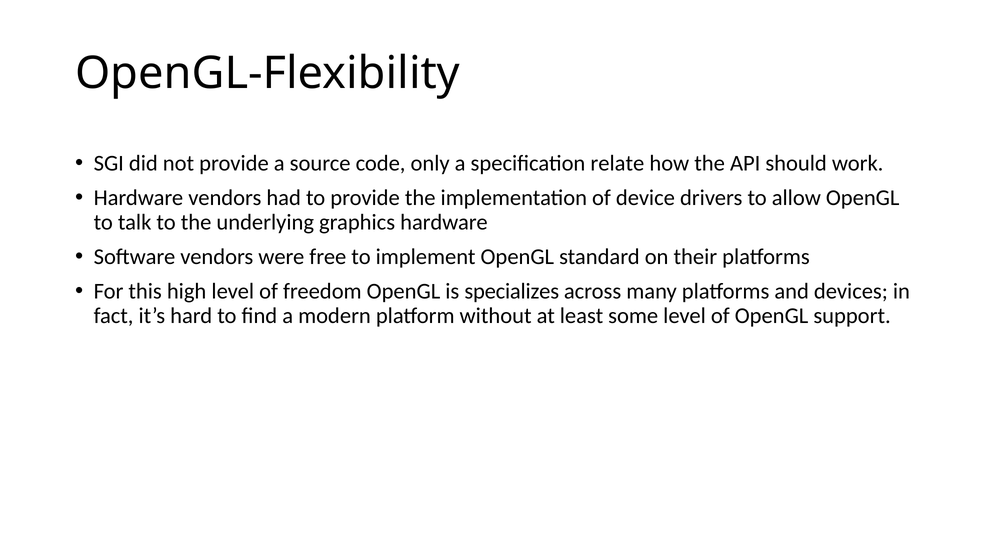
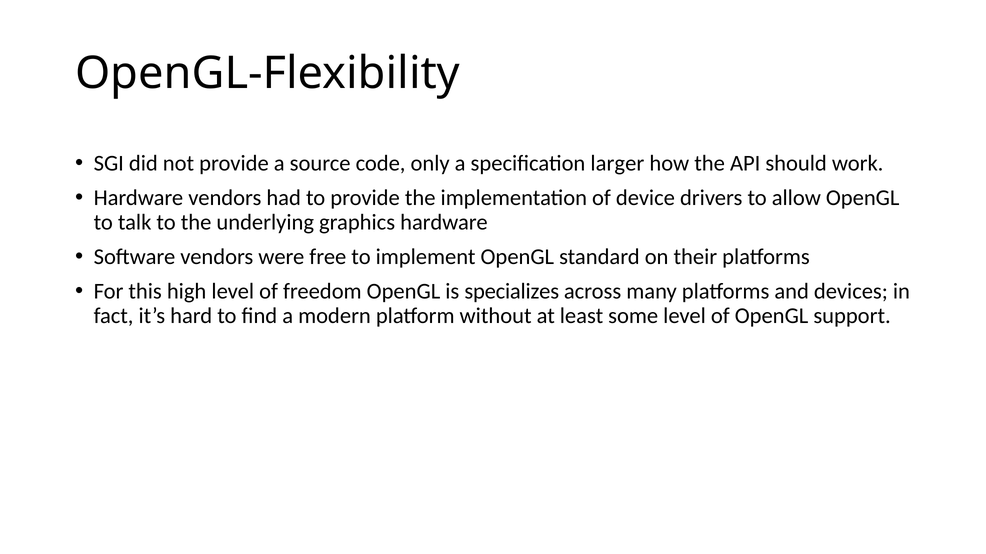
relate: relate -> larger
